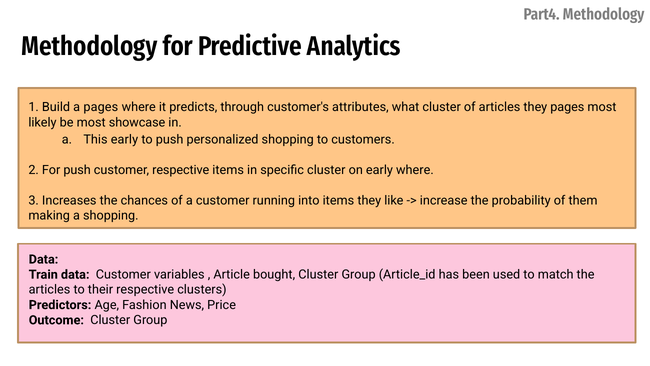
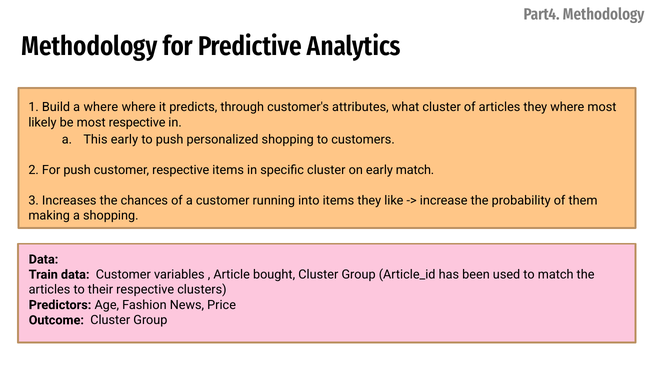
a pages: pages -> where
they pages: pages -> where
most showcase: showcase -> respective
early where: where -> match
